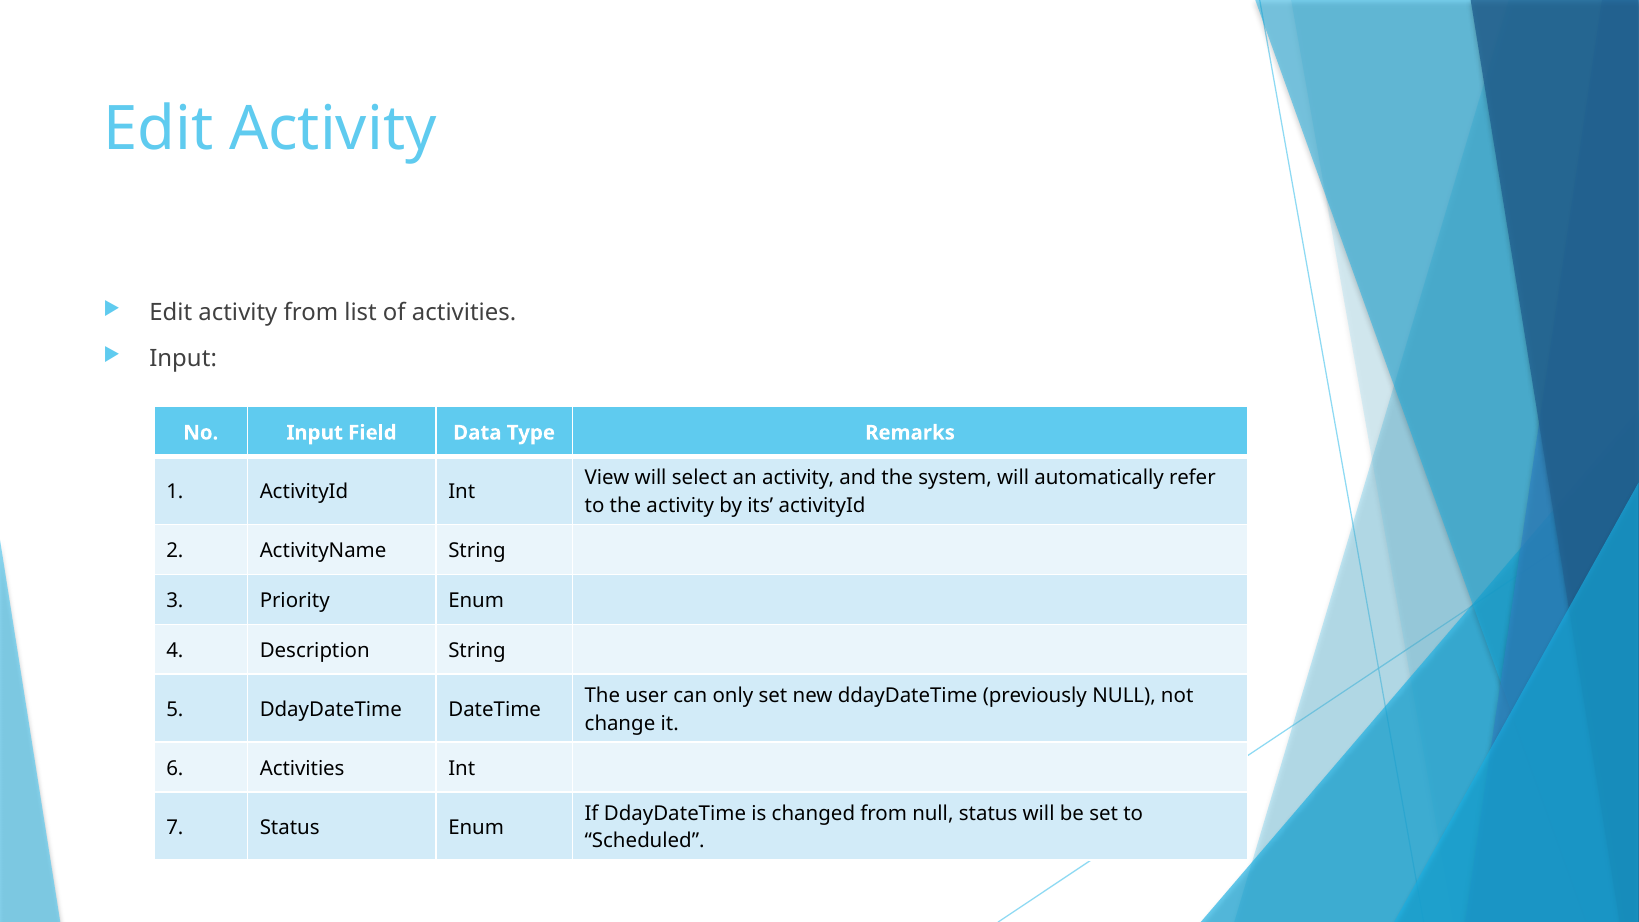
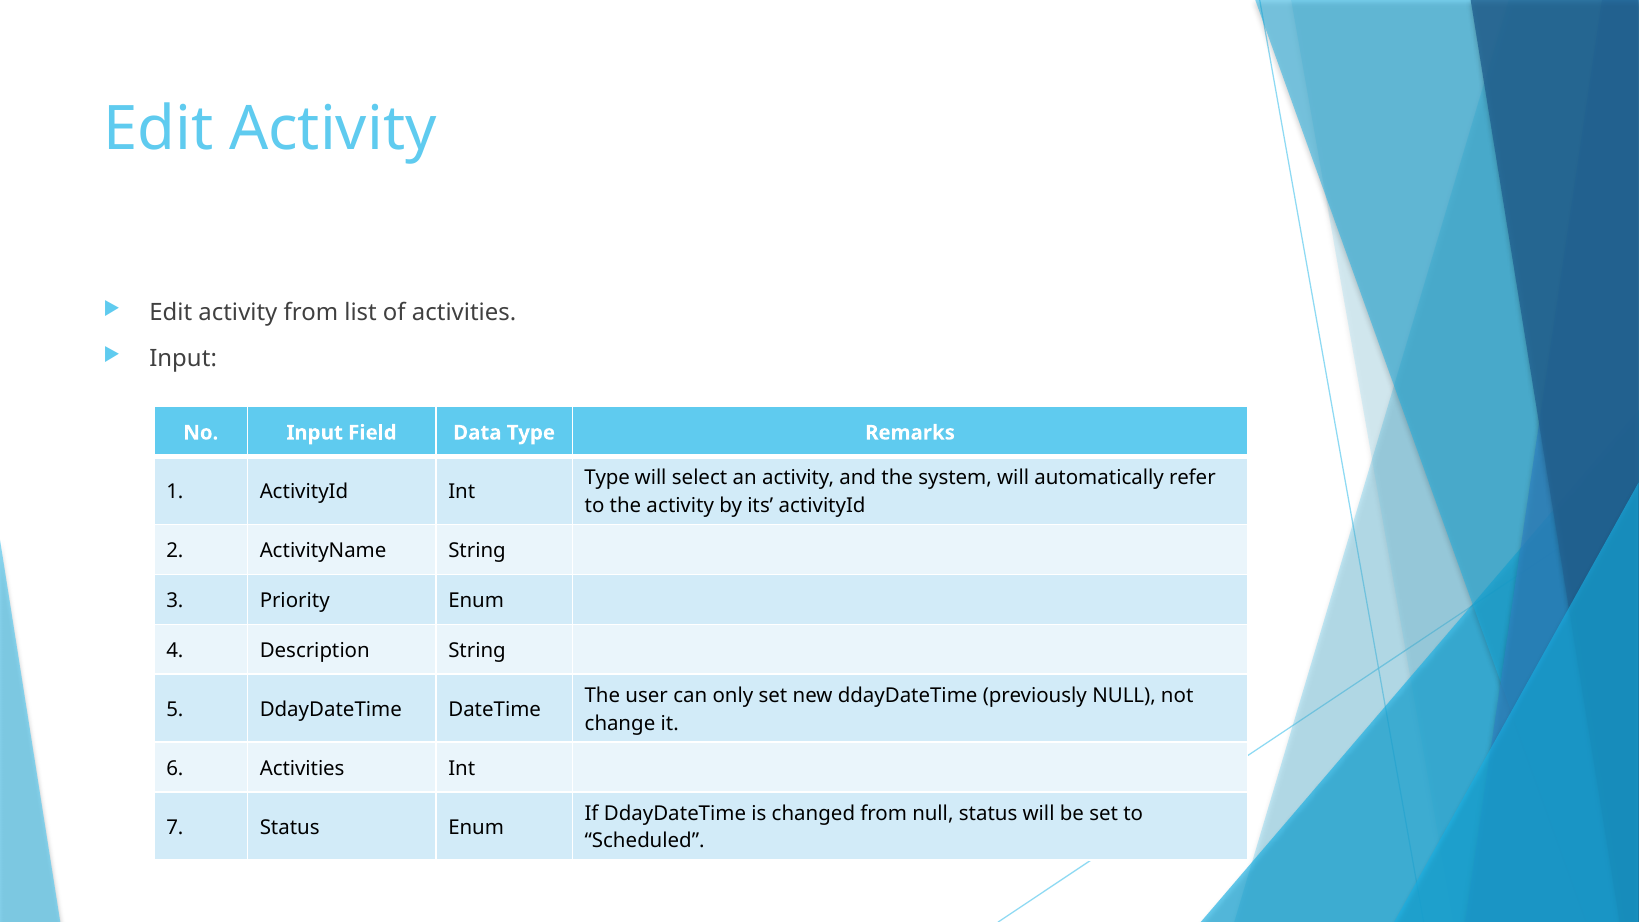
View at (607, 478): View -> Type
